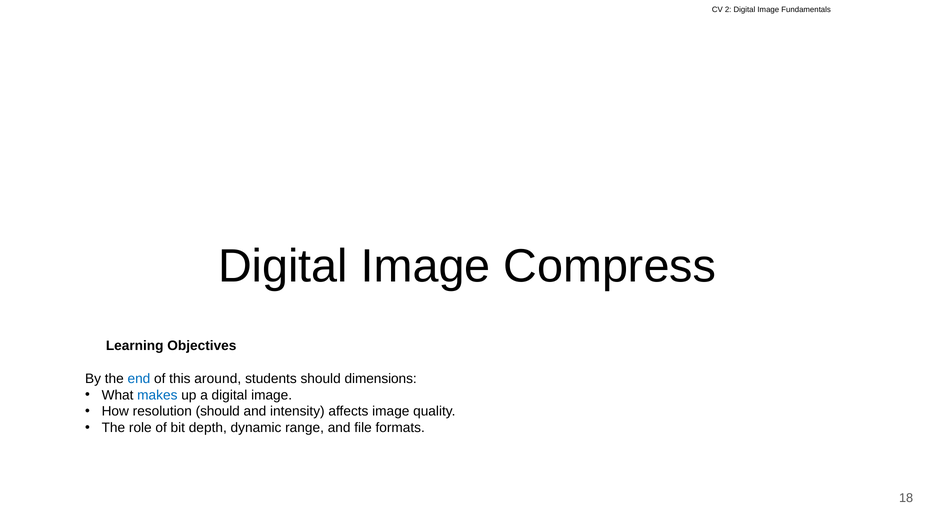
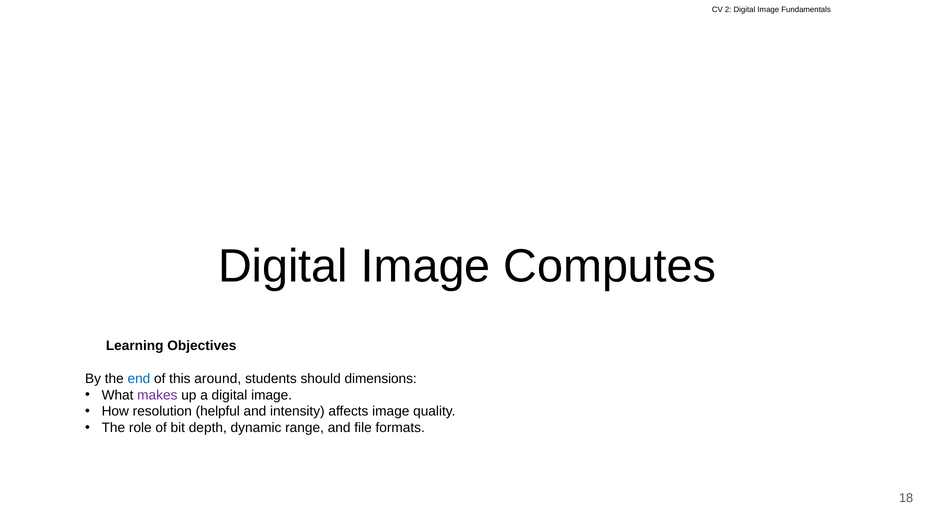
Compress: Compress -> Computes
makes colour: blue -> purple
resolution should: should -> helpful
